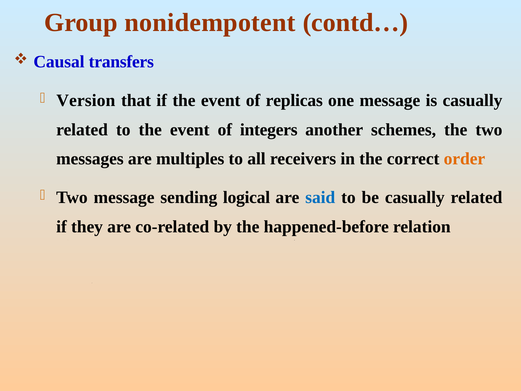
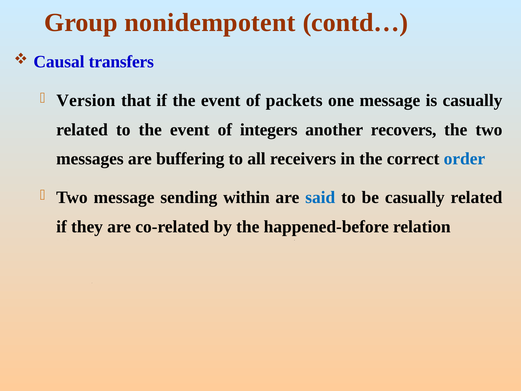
replicas: replicas -> packets
schemes: schemes -> recovers
multiples: multiples -> buffering
order colour: orange -> blue
logical: logical -> within
